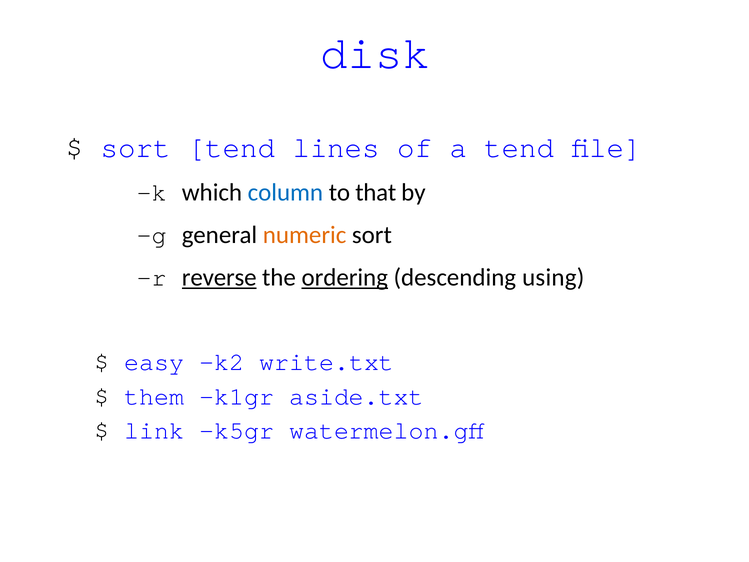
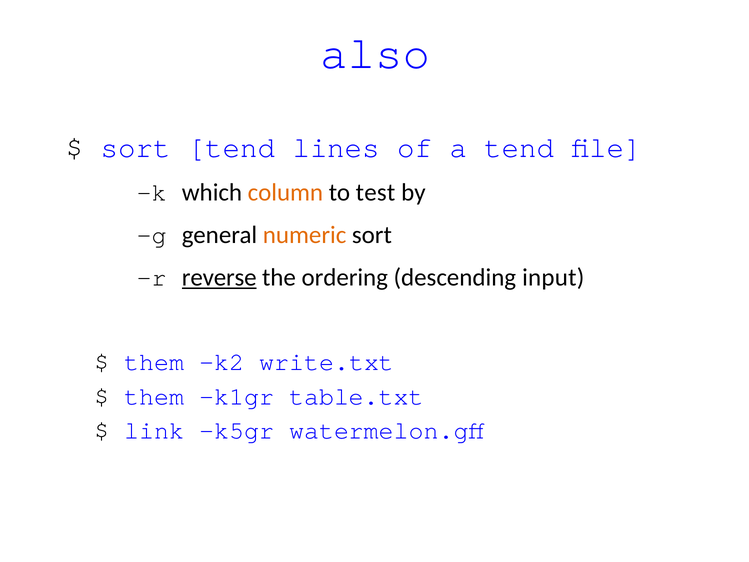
disk: disk -> also
column colour: blue -> orange
that: that -> test
ordering underline: present -> none
using: using -> input
easy at (154, 362): easy -> them
aside.txt: aside.txt -> table.txt
